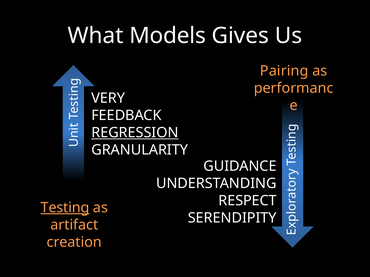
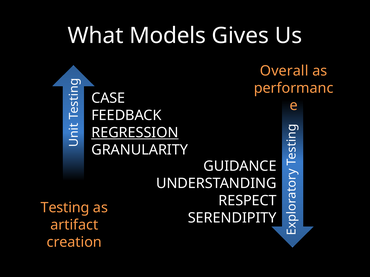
Pairing: Pairing -> Overall
VERY: VERY -> CASE
Testing underline: present -> none
